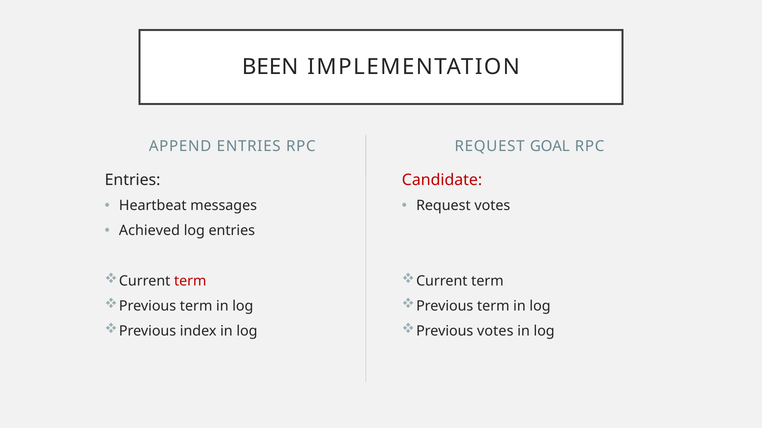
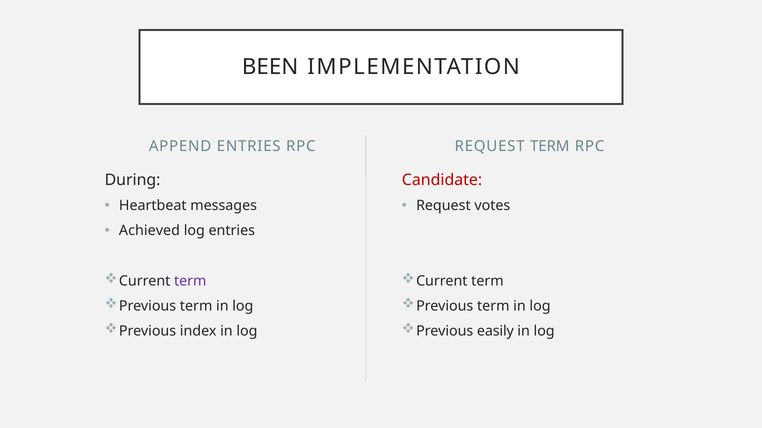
REQUEST GOAL: GOAL -> TERM
Entries at (133, 180): Entries -> During
term at (190, 281) colour: red -> purple
Previous votes: votes -> easily
